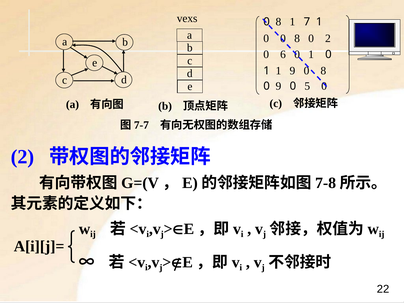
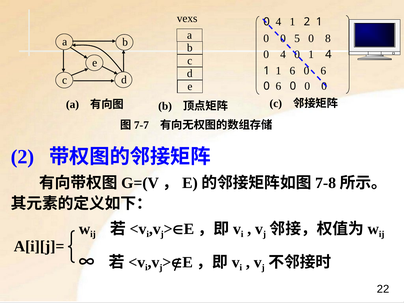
8 at (278, 22): 8 -> 4
1 7: 7 -> 2
0 0 8: 8 -> 5
2 at (328, 39): 2 -> 8
6 at (283, 55): 6 -> 4
0 1 0: 0 -> 4
1 9: 9 -> 6
8 at (323, 71): 8 -> 6
9 at (278, 86): 9 -> 6
5 at (307, 86): 5 -> 0
